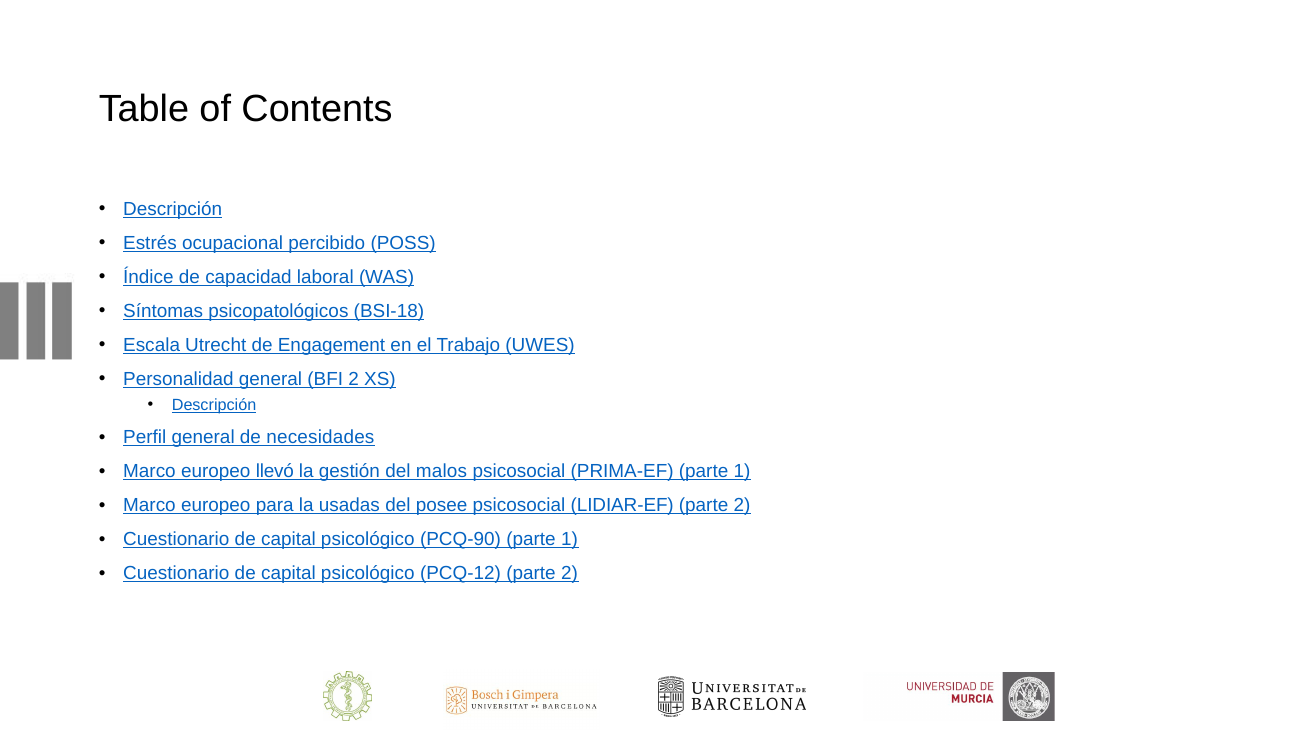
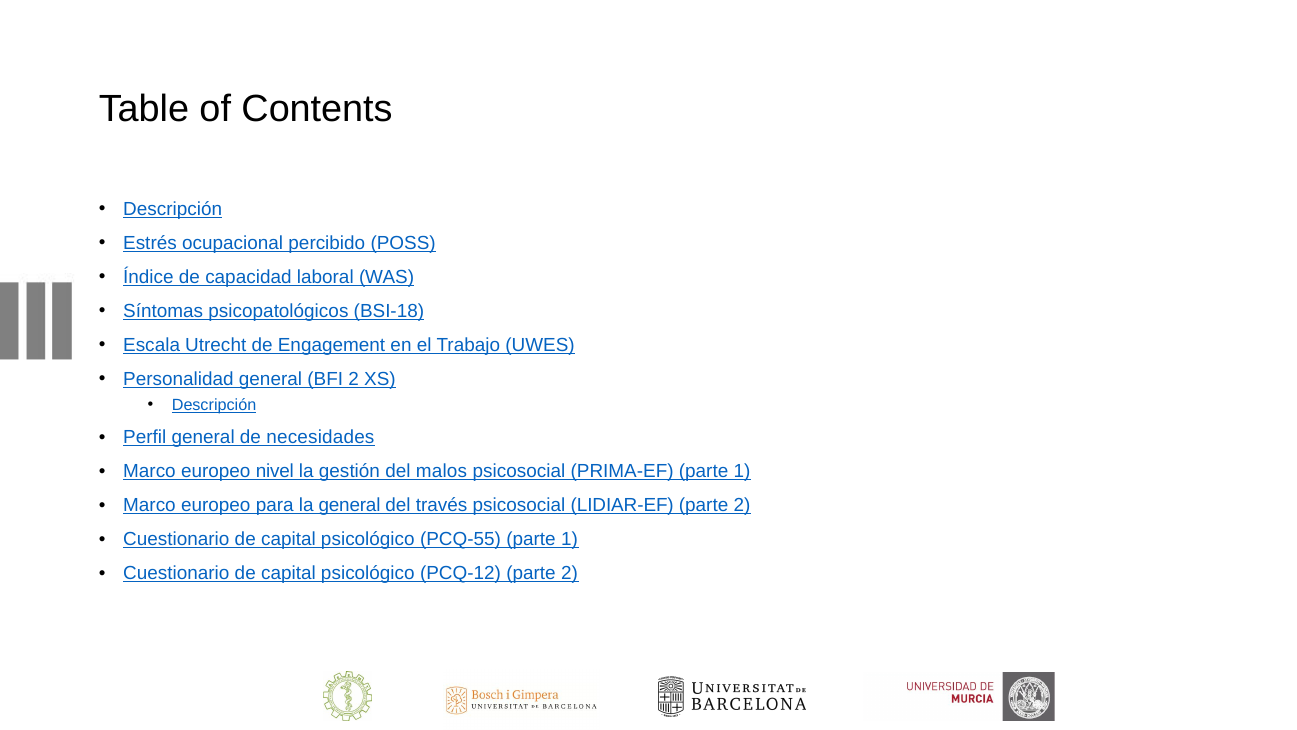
llevó: llevó -> nivel
la usadas: usadas -> general
posee: posee -> través
PCQ-90: PCQ-90 -> PCQ-55
